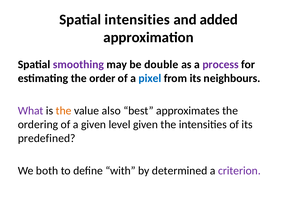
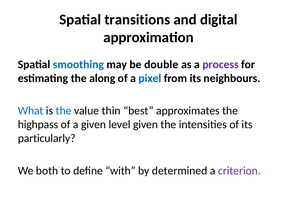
Spatial intensities: intensities -> transitions
added: added -> digital
smoothing colour: purple -> blue
order: order -> along
What colour: purple -> blue
the at (64, 110) colour: orange -> blue
also: also -> thin
ordering: ordering -> highpass
predefined: predefined -> particularly
